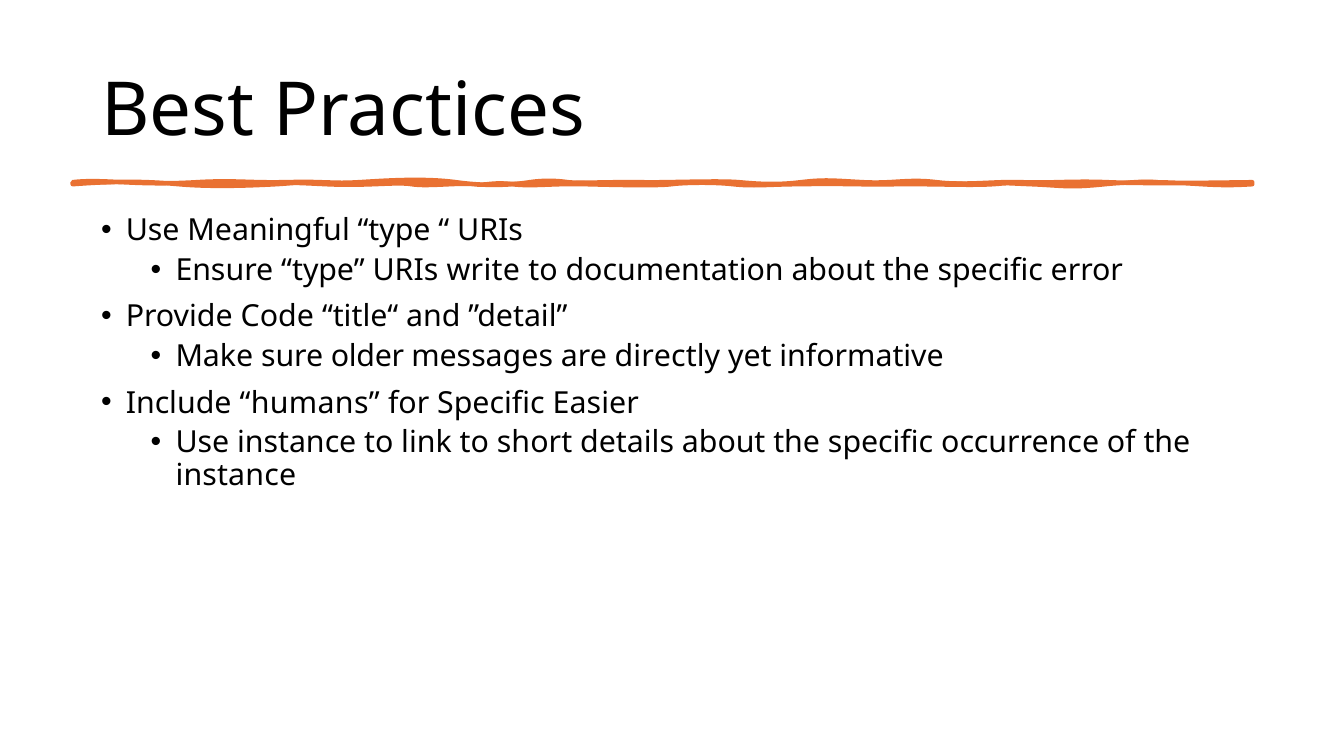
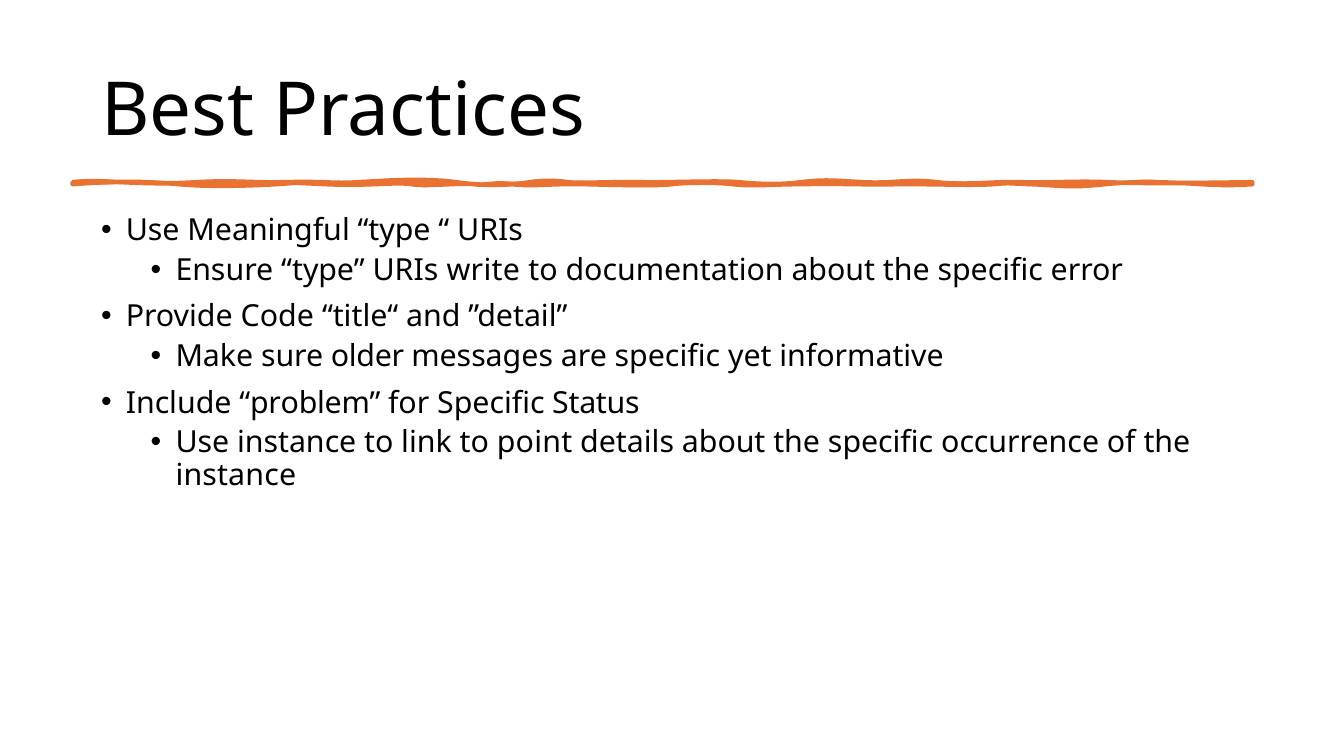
are directly: directly -> specific
humans: humans -> problem
Easier: Easier -> Status
short: short -> point
